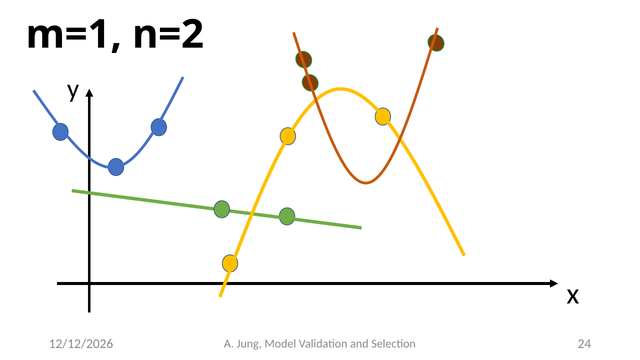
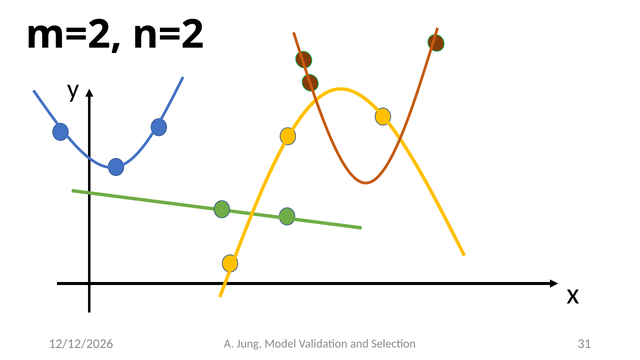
m=1: m=1 -> m=2
24: 24 -> 31
